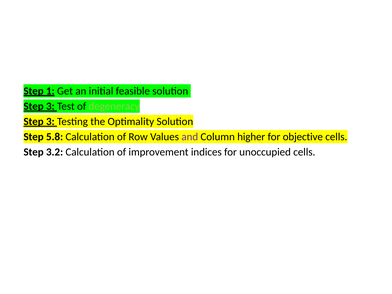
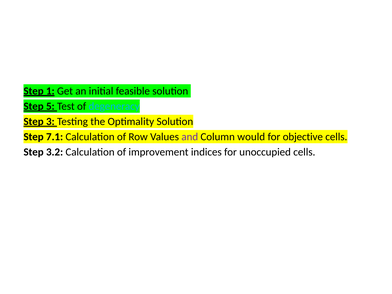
3 at (50, 106): 3 -> 5
degeneracy colour: light green -> light blue
5.8: 5.8 -> 7.1
higher: higher -> would
